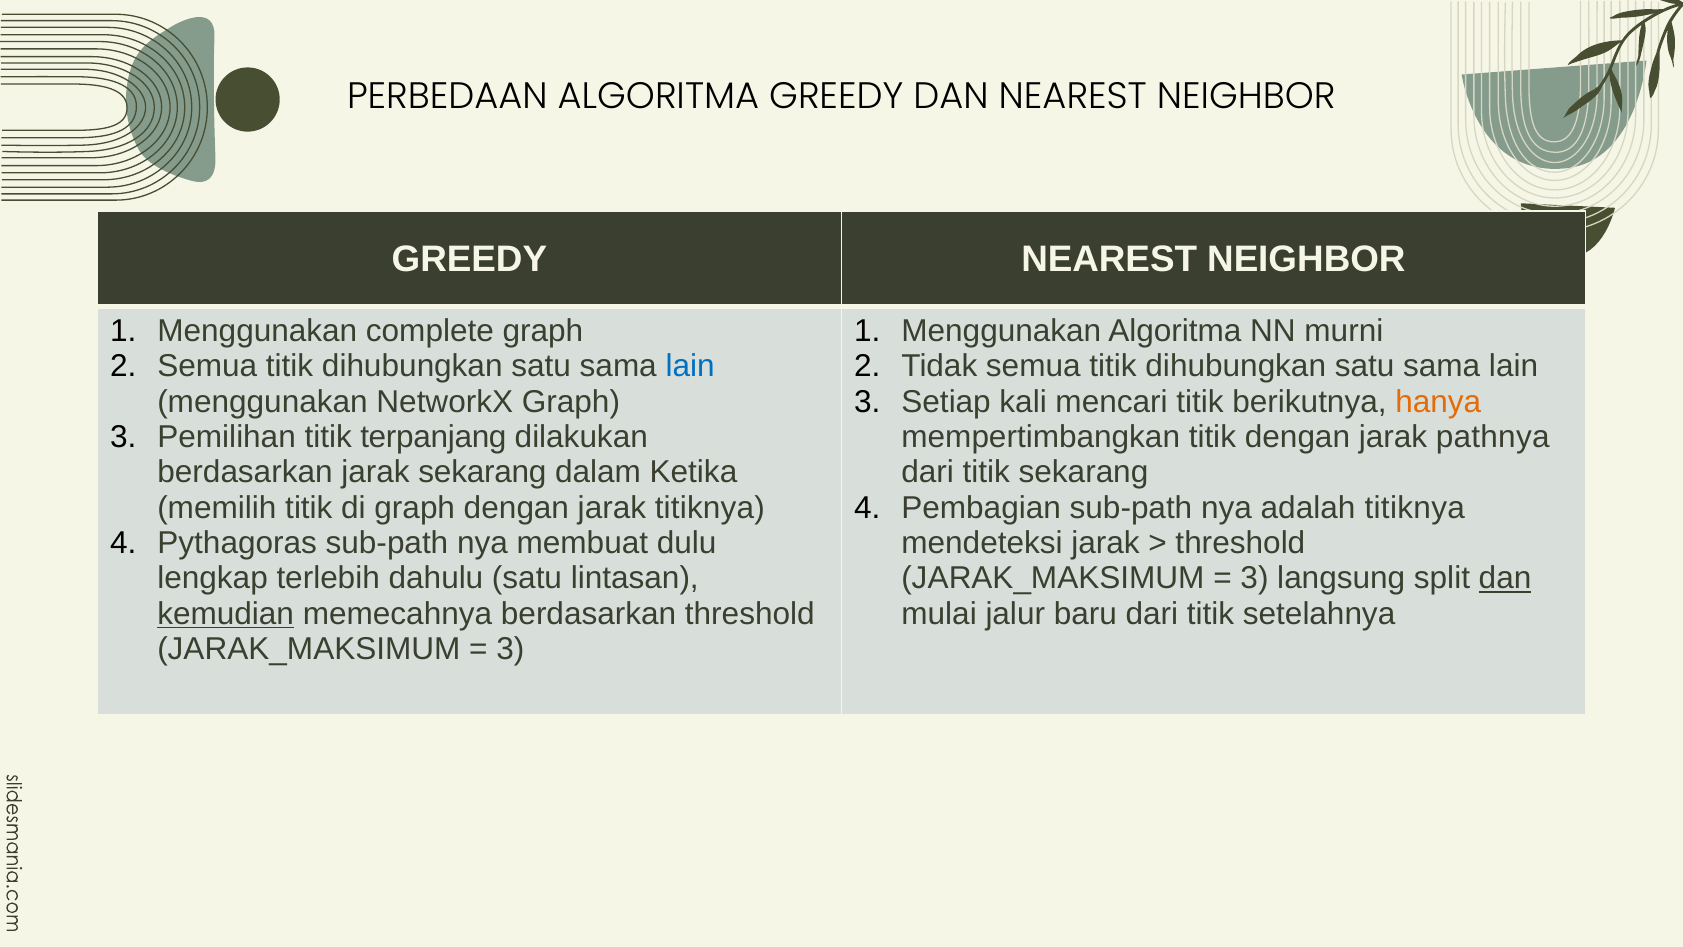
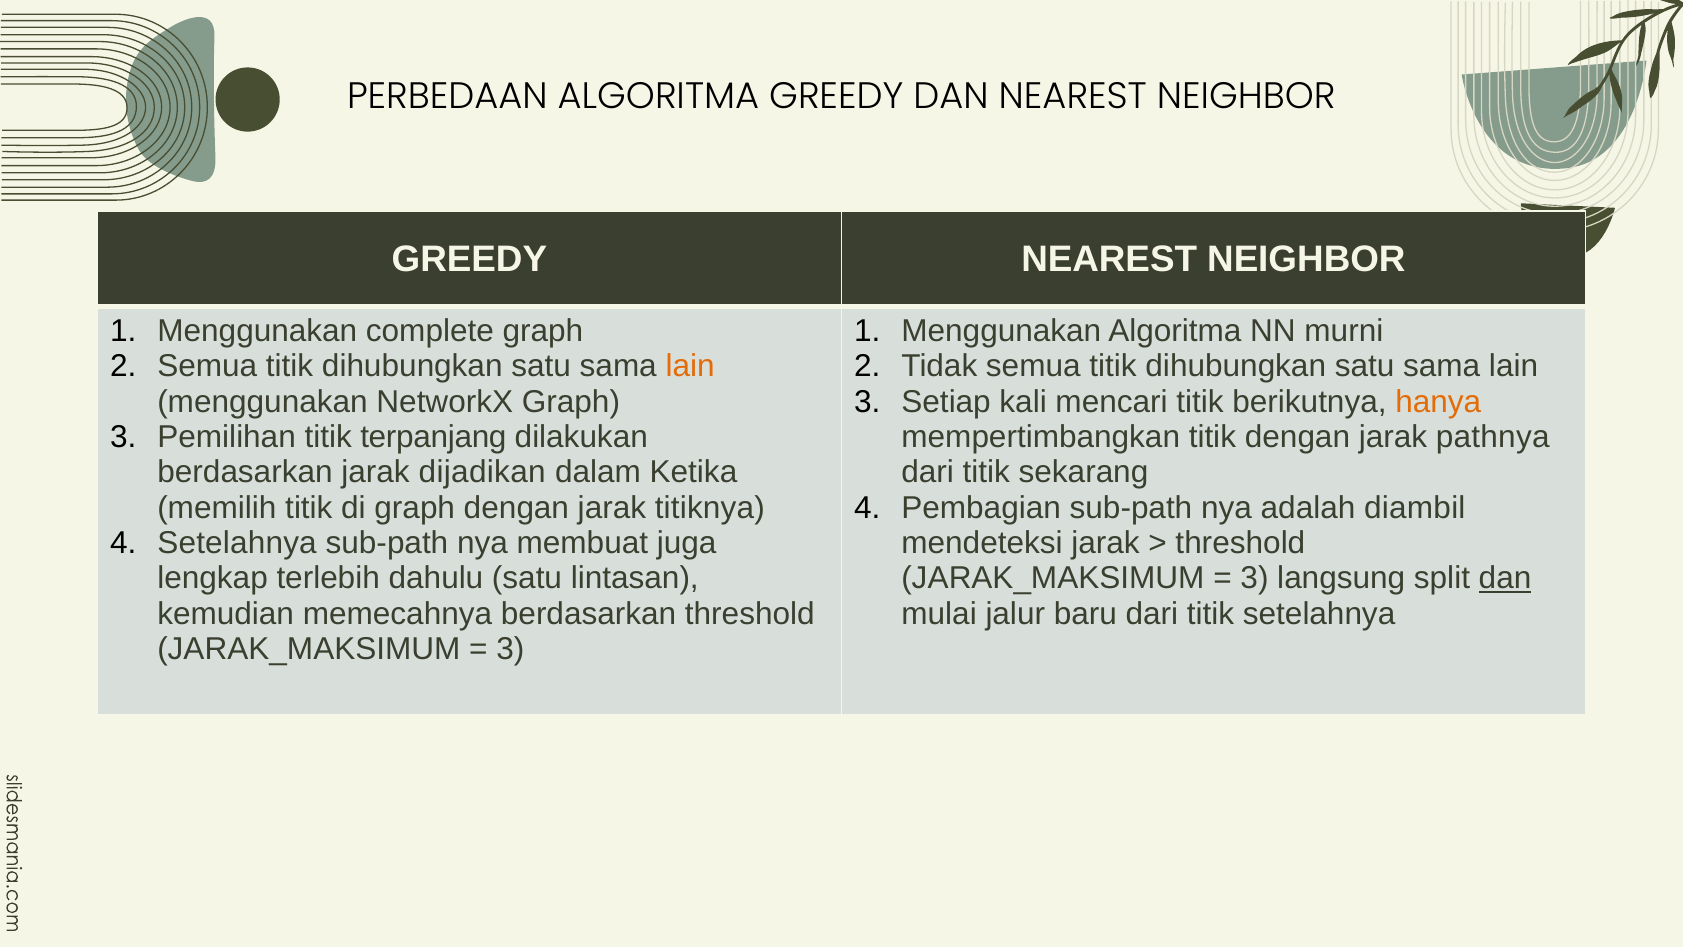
lain at (690, 366) colour: blue -> orange
jarak sekarang: sekarang -> dijadikan
adalah titiknya: titiknya -> diambil
Pythagoras at (237, 543): Pythagoras -> Setelahnya
dulu: dulu -> juga
kemudian underline: present -> none
